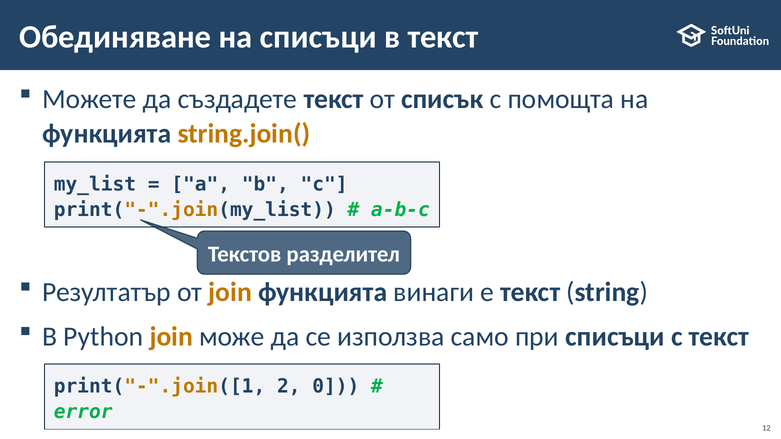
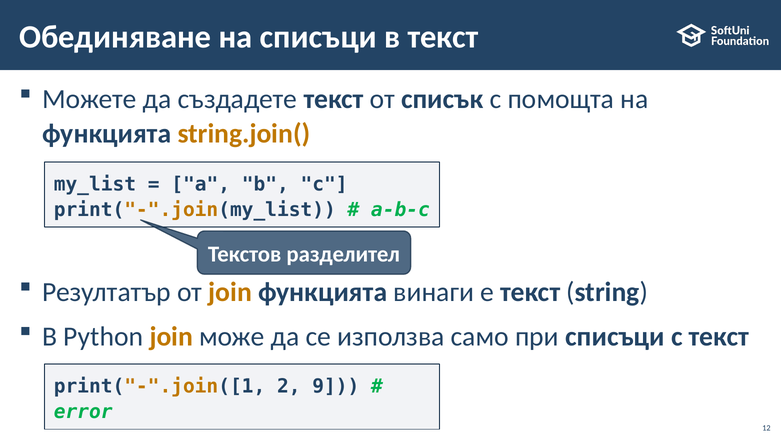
0: 0 -> 9
